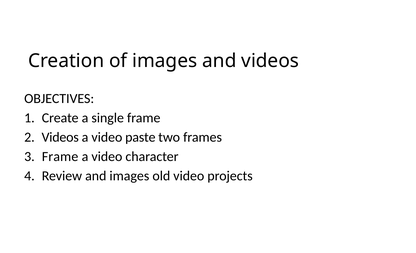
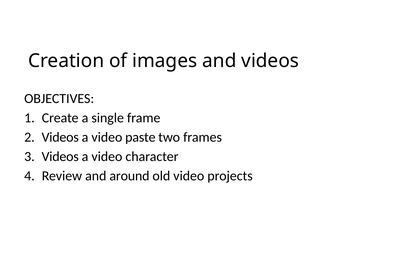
Frame at (60, 156): Frame -> Videos
and images: images -> around
